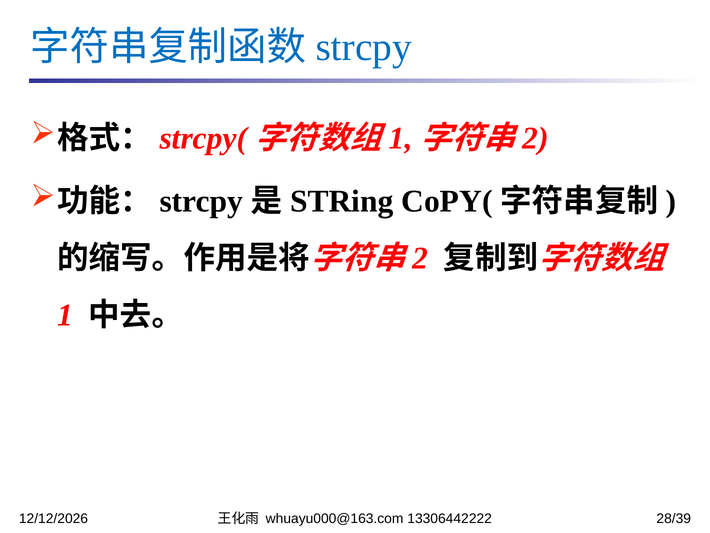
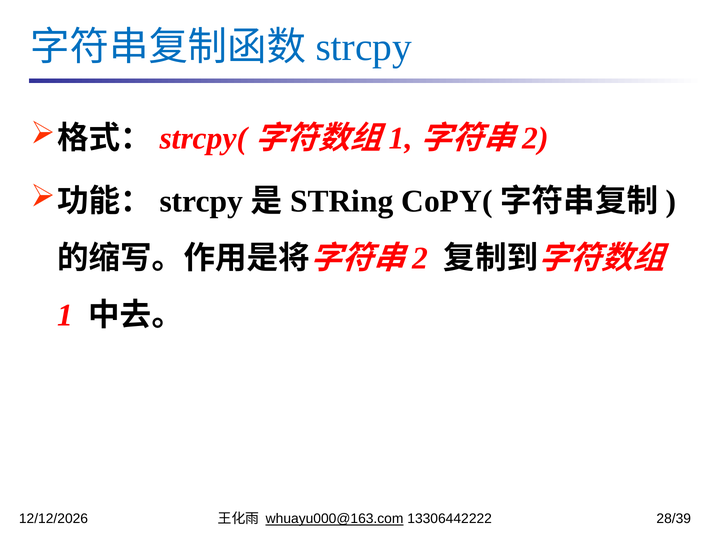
whuayu000@163.com underline: none -> present
